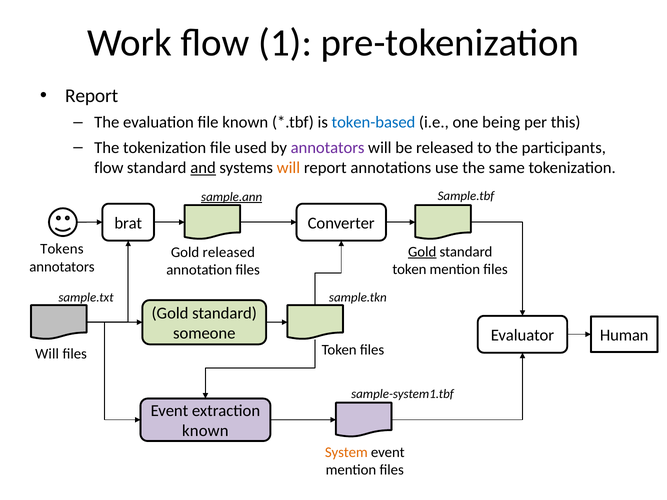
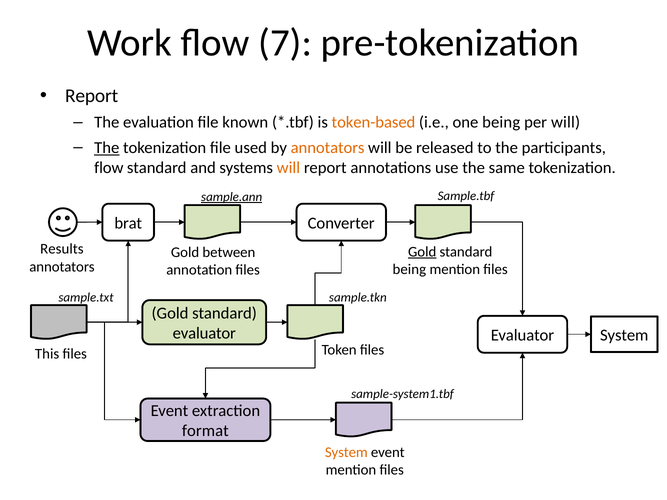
1: 1 -> 7
token-based colour: blue -> orange
per this: this -> will
The at (107, 148) underline: none -> present
annotators at (328, 148) colour: purple -> orange
and underline: present -> none
Tokens: Tokens -> Results
Gold released: released -> between
token at (409, 270): token -> being
someone at (204, 334): someone -> evaluator
Human at (624, 336): Human -> System
Will at (47, 354): Will -> This
known at (205, 431): known -> format
